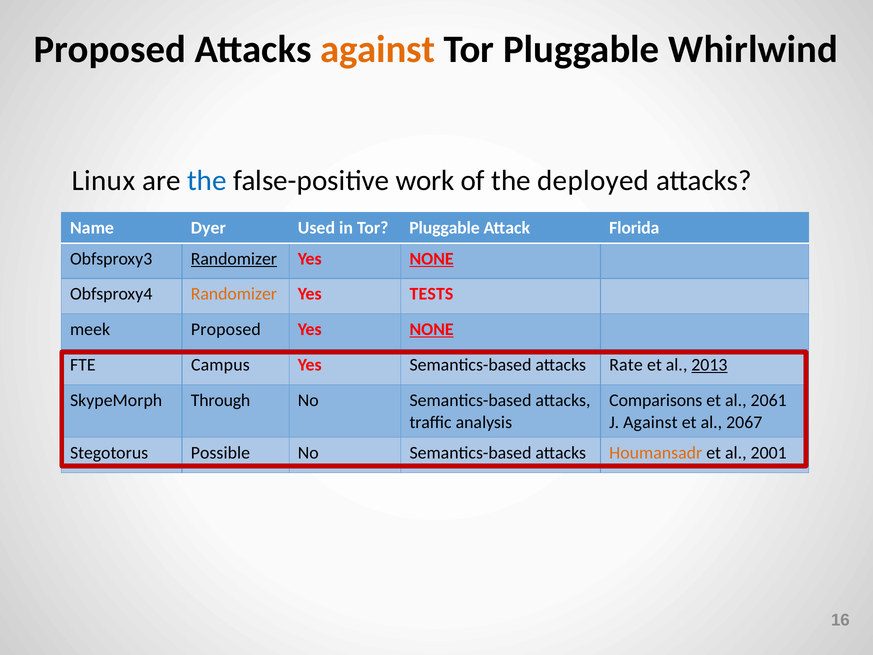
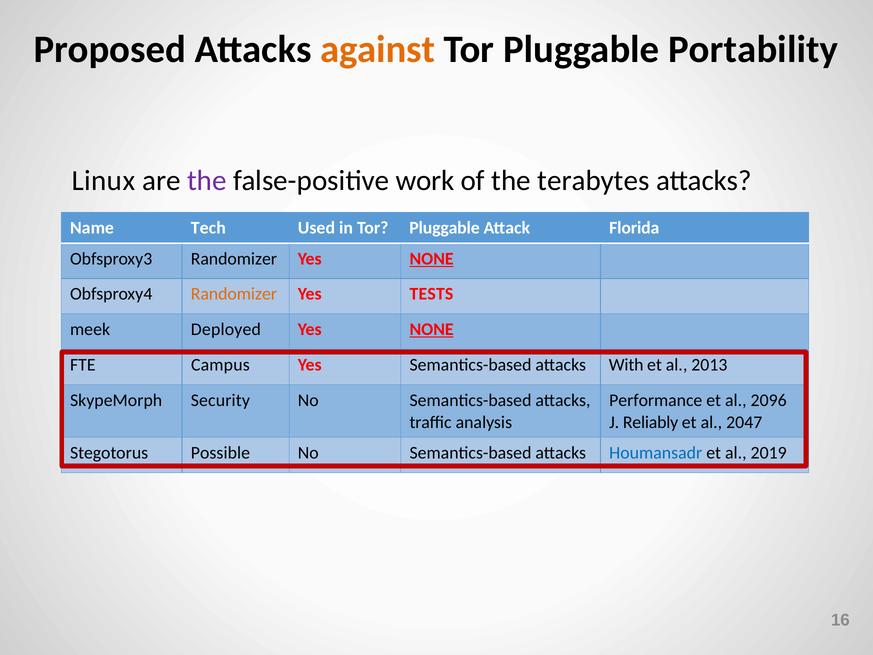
Whirlwind: Whirlwind -> Portability
the at (207, 181) colour: blue -> purple
deployed: deployed -> terabytes
Dyer: Dyer -> Tech
Randomizer at (234, 259) underline: present -> none
meek Proposed: Proposed -> Deployed
Rate: Rate -> With
2013 underline: present -> none
Through: Through -> Security
Comparisons: Comparisons -> Performance
2061: 2061 -> 2096
J Against: Against -> Reliably
2067: 2067 -> 2047
Houmansadr colour: orange -> blue
2001: 2001 -> 2019
